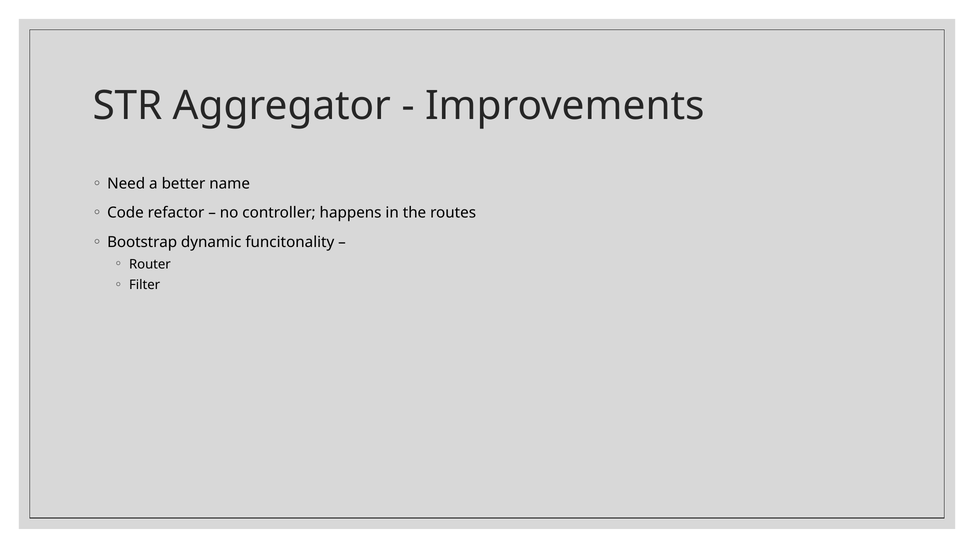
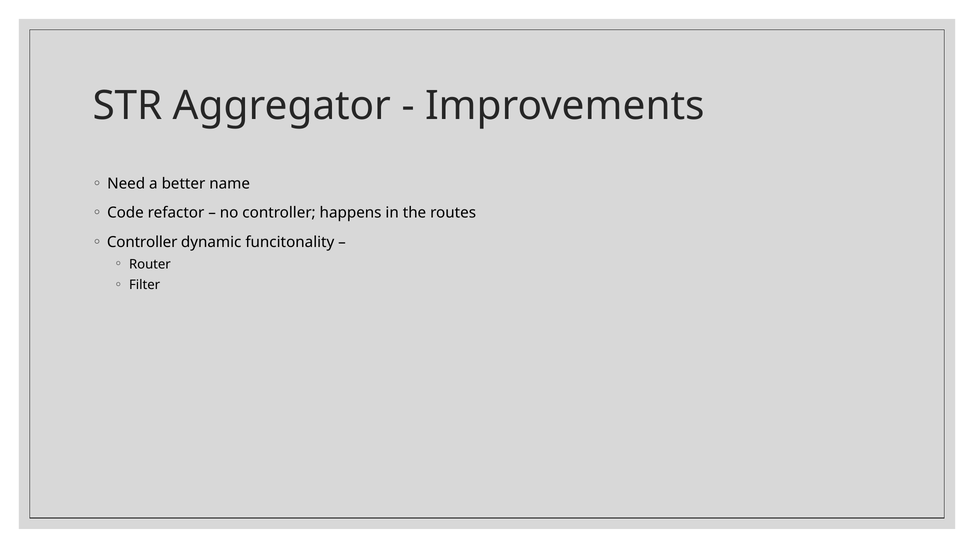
Bootstrap at (142, 242): Bootstrap -> Controller
